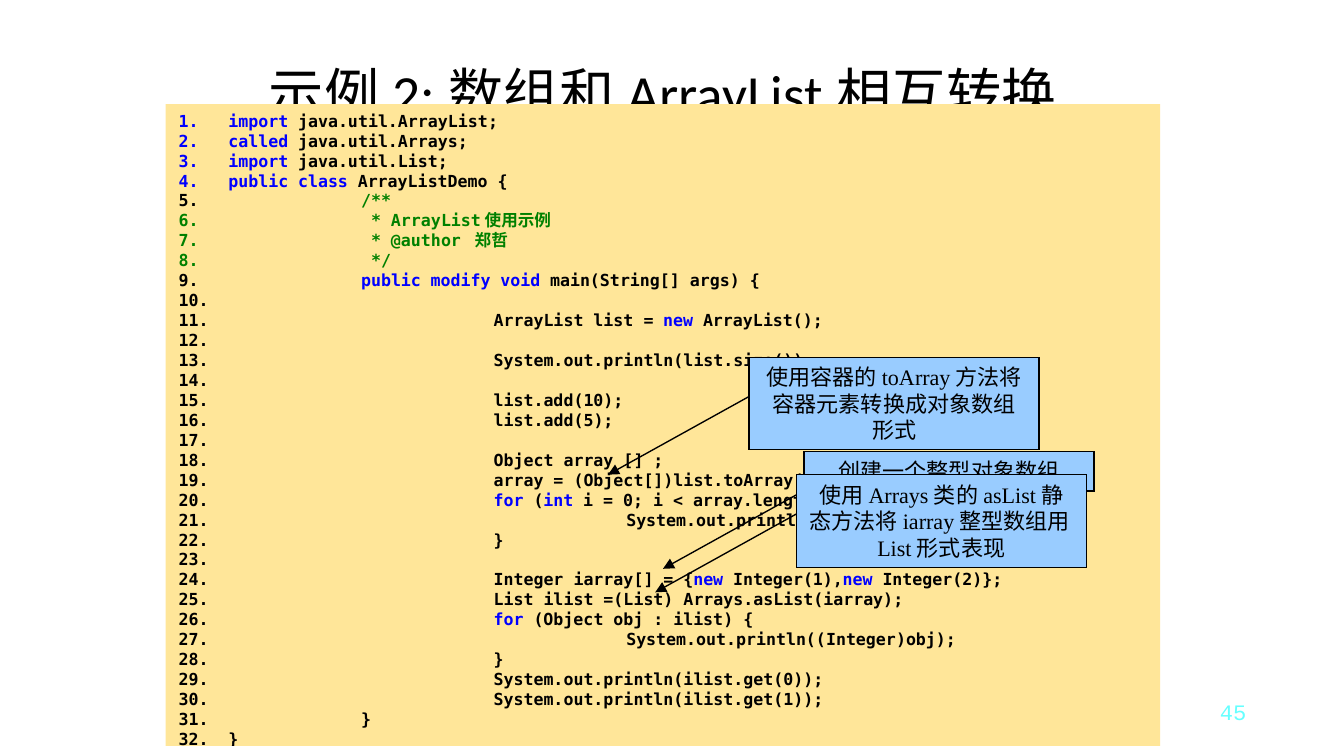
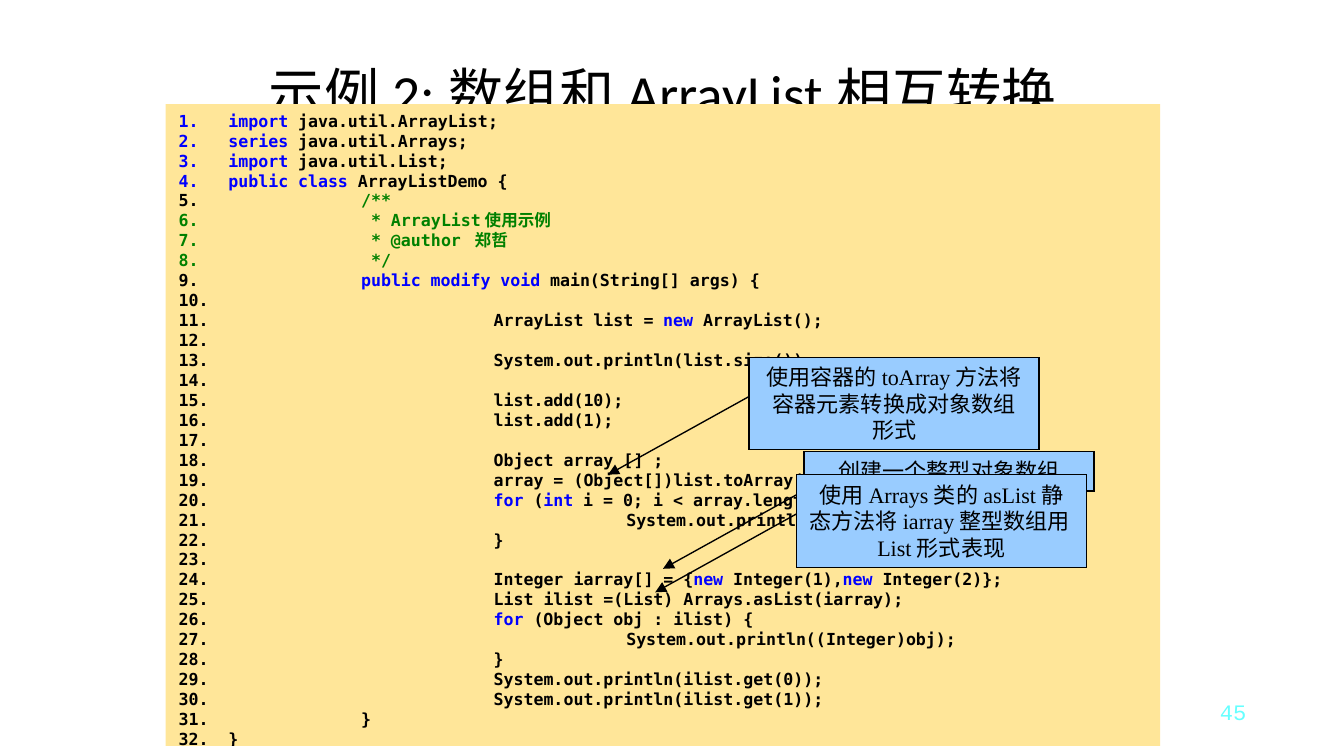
called: called -> series
list.add(5: list.add(5 -> list.add(1
